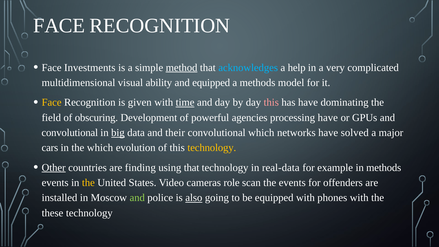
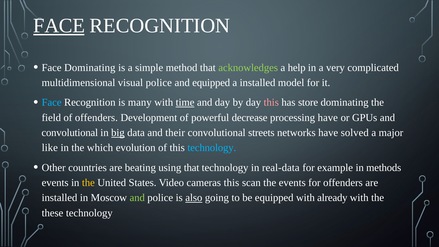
FACE at (59, 26) underline: none -> present
Face Investments: Investments -> Dominating
method underline: present -> none
acknowledges colour: light blue -> light green
visual ability: ability -> police
a methods: methods -> installed
Face at (52, 102) colour: yellow -> light blue
given: given -> many
has have: have -> store
of obscuring: obscuring -> offenders
agencies: agencies -> decrease
convolutional which: which -> streets
cars: cars -> like
technology at (212, 148) colour: yellow -> light blue
Other underline: present -> none
finding: finding -> beating
cameras role: role -> this
phones: phones -> already
